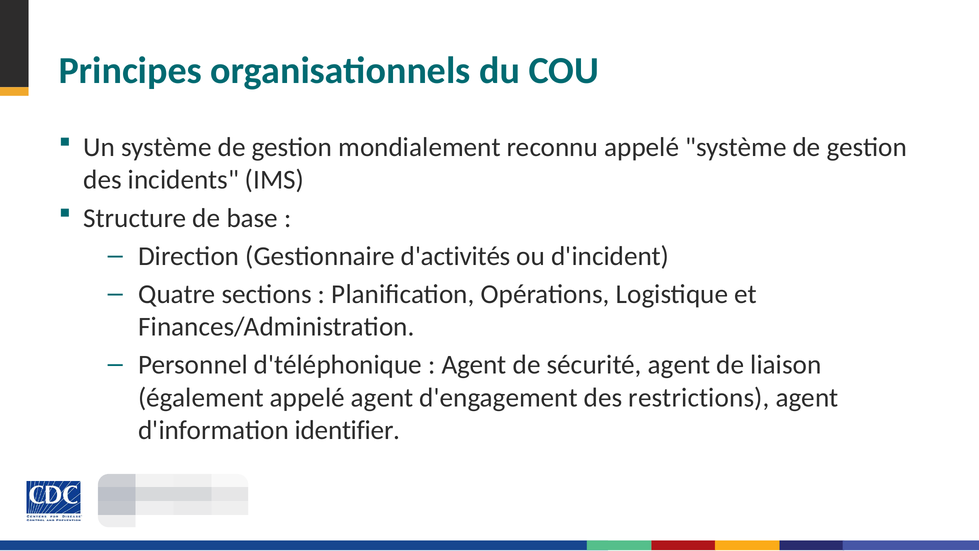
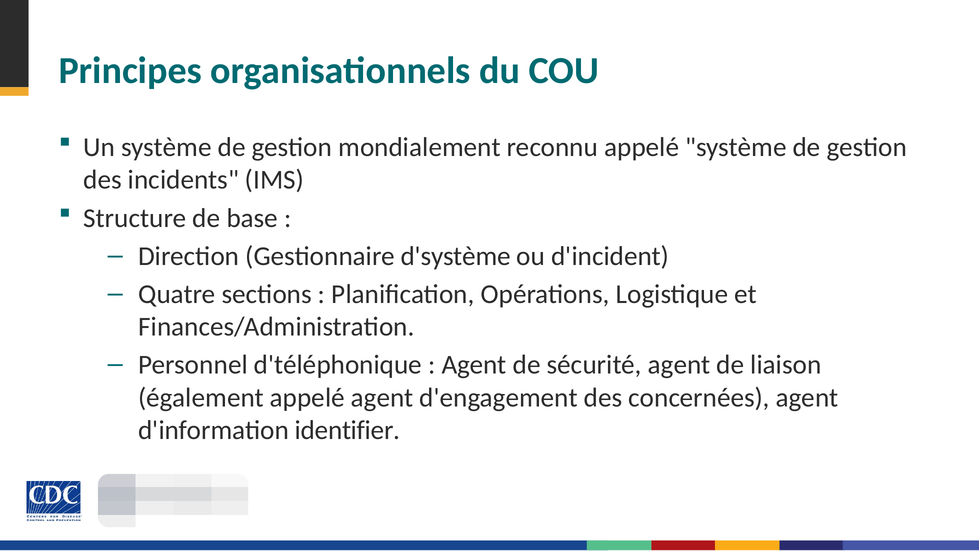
d'activités: d'activités -> d'système
restrictions: restrictions -> concernées
